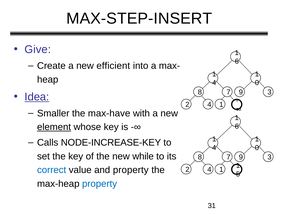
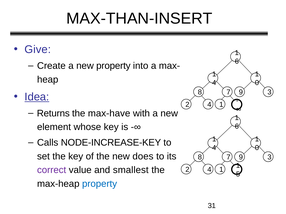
MAX-STEP-INSERT: MAX-STEP-INSERT -> MAX-THAN-INSERT
new efficient: efficient -> property
Smaller: Smaller -> Returns
element underline: present -> none
while: while -> does
correct colour: blue -> purple
and property: property -> smallest
